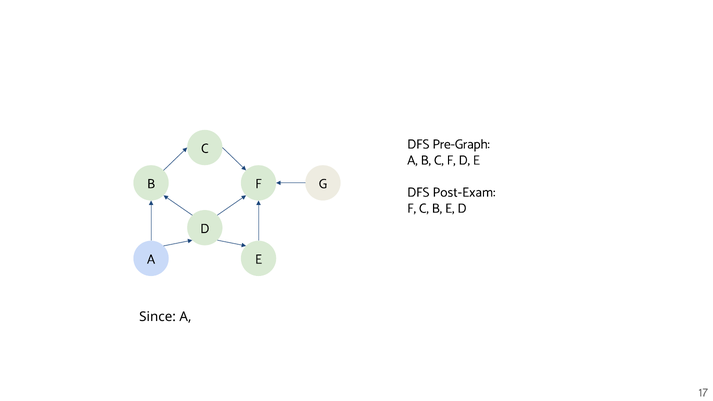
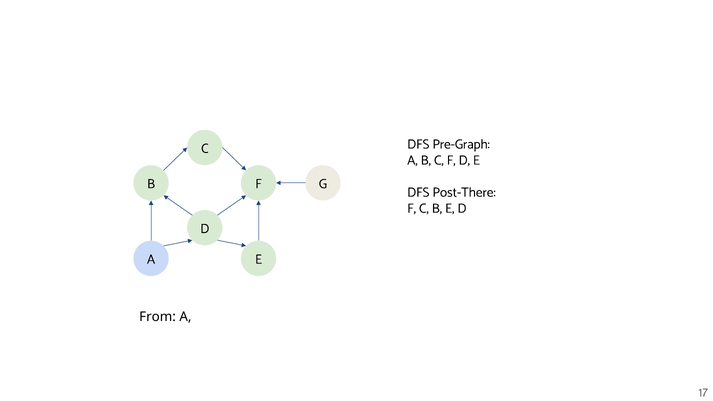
Post-Exam: Post-Exam -> Post-There
Since: Since -> From
